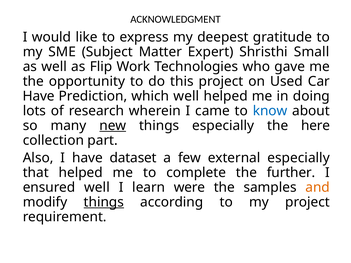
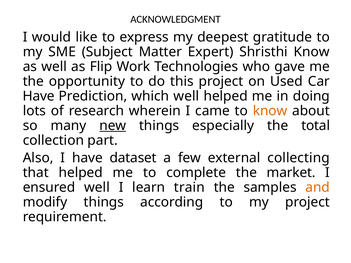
Shristhi Small: Small -> Know
know at (270, 111) colour: blue -> orange
here: here -> total
external especially: especially -> collecting
further: further -> market
were: were -> train
things at (104, 202) underline: present -> none
